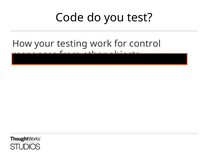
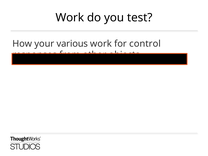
Code at (70, 18): Code -> Work
testing: testing -> various
